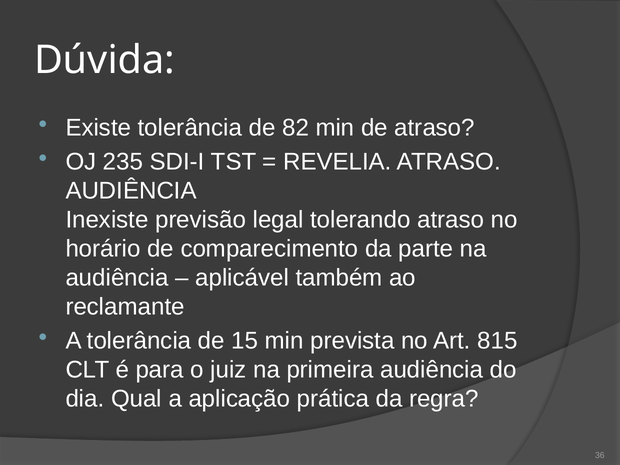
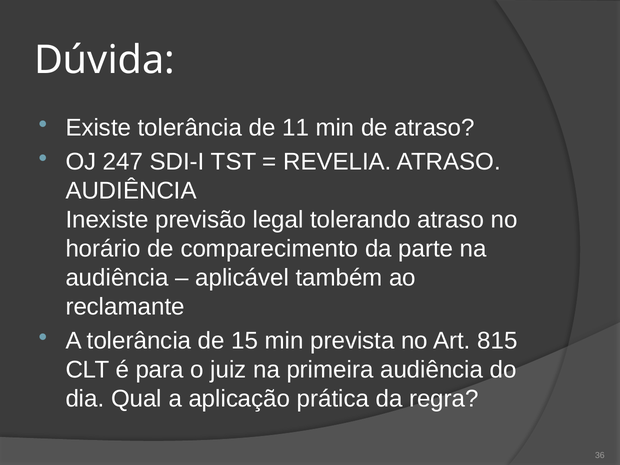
82: 82 -> 11
235: 235 -> 247
